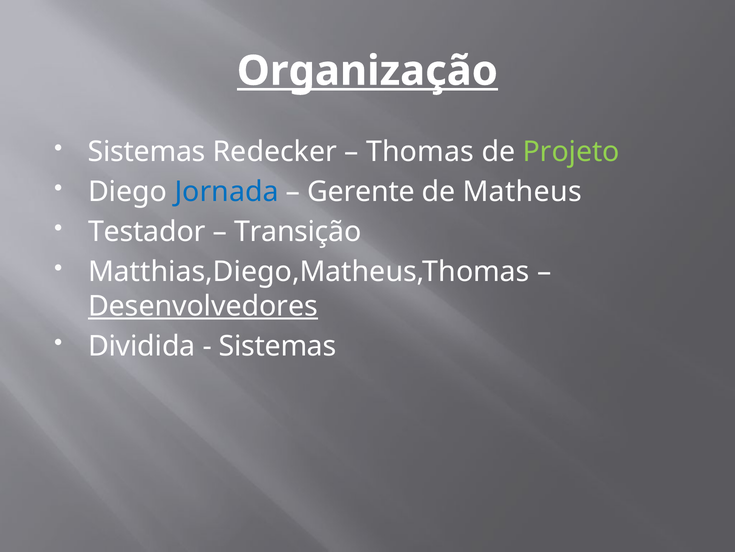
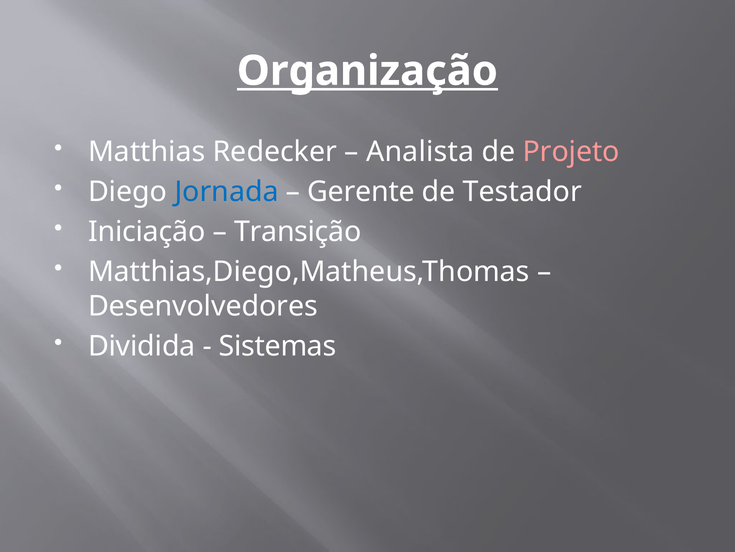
Sistemas at (147, 151): Sistemas -> Matthias
Thomas: Thomas -> Analista
Projeto colour: light green -> pink
Matheus: Matheus -> Testador
Testador: Testador -> Iniciação
Desenvolvedores underline: present -> none
